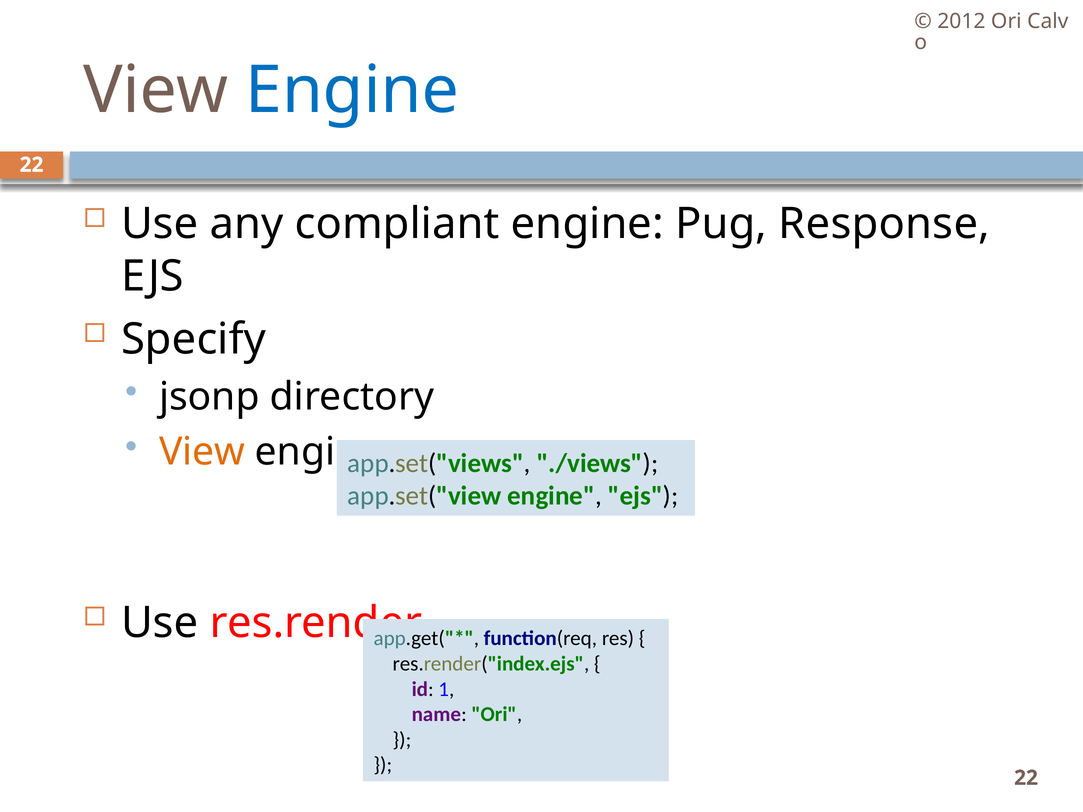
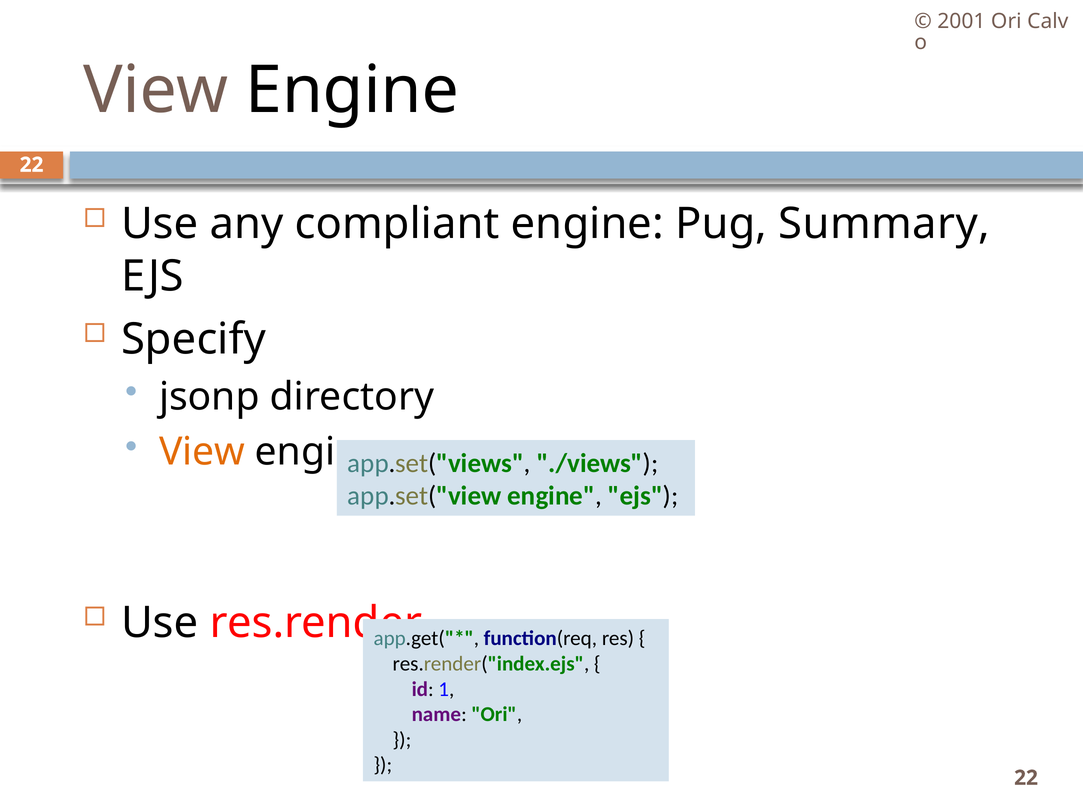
2012: 2012 -> 2001
Engine at (352, 90) colour: blue -> black
Response: Response -> Summary
